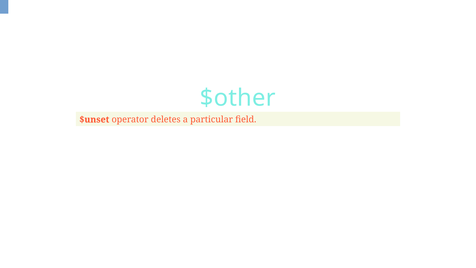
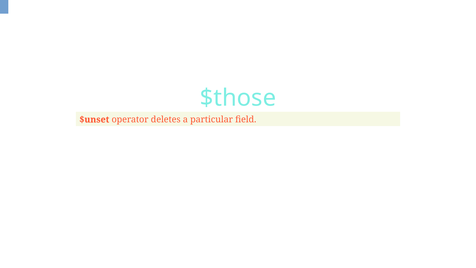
$other: $other -> $those
